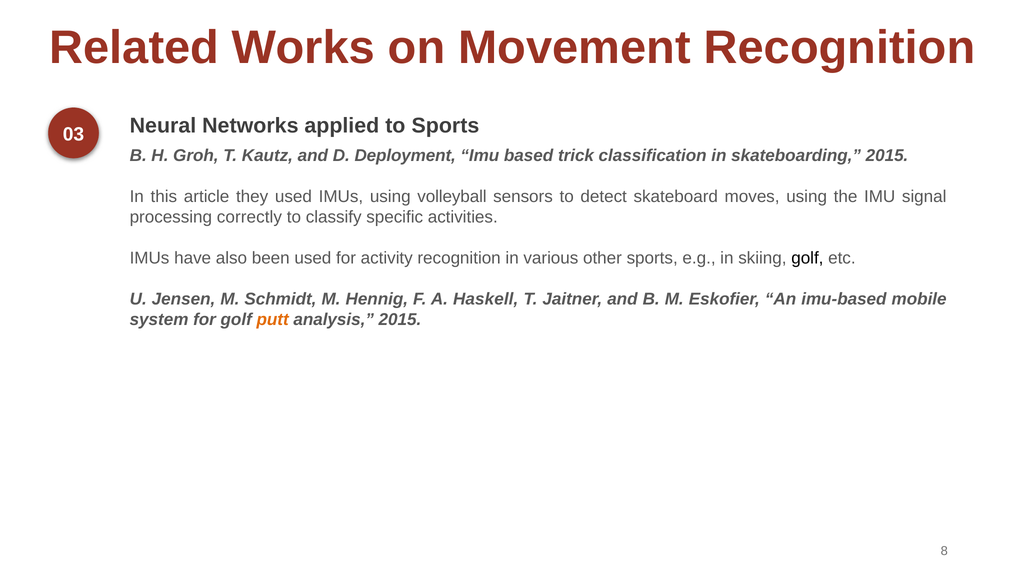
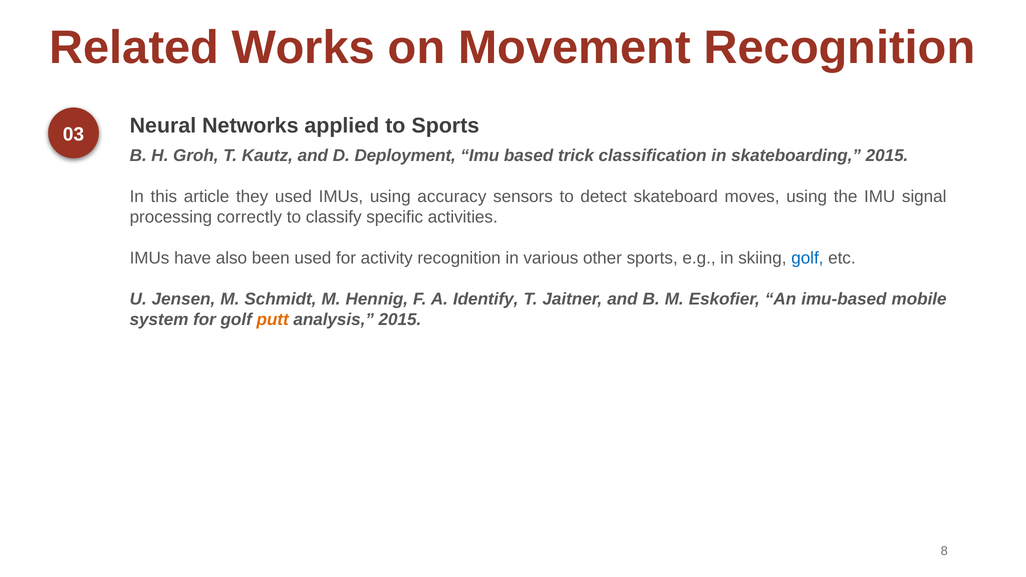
volleyball: volleyball -> accuracy
golf at (807, 258) colour: black -> blue
Haskell: Haskell -> Identify
